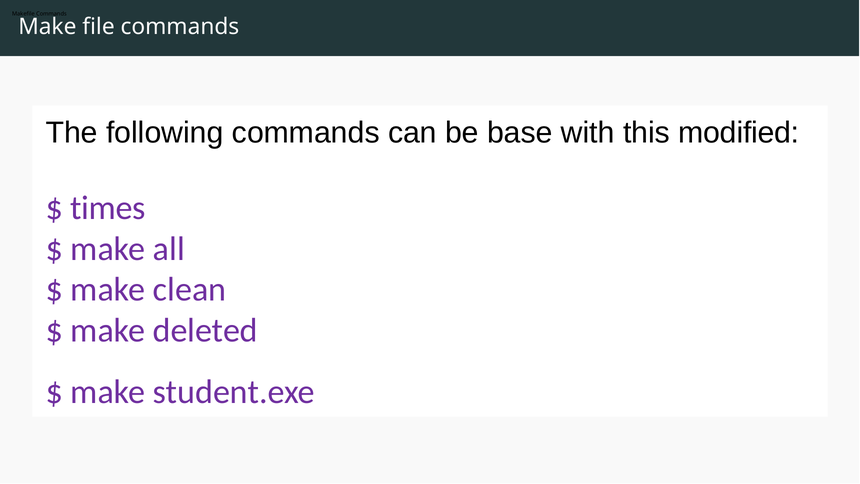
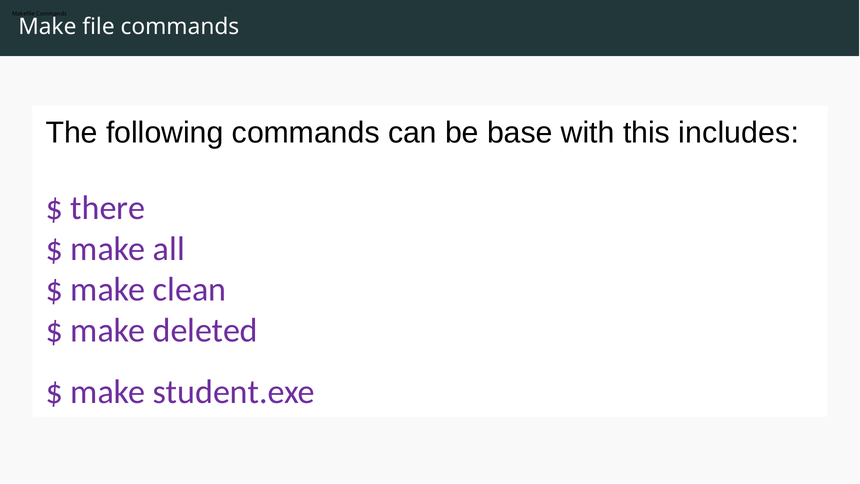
modified: modified -> includes
times: times -> there
